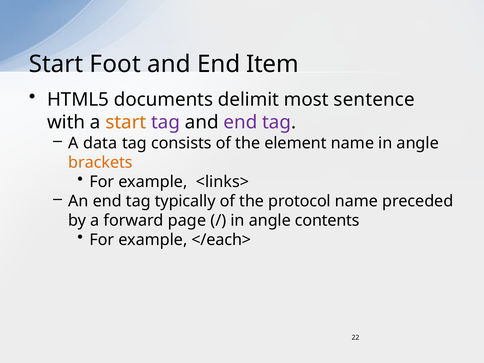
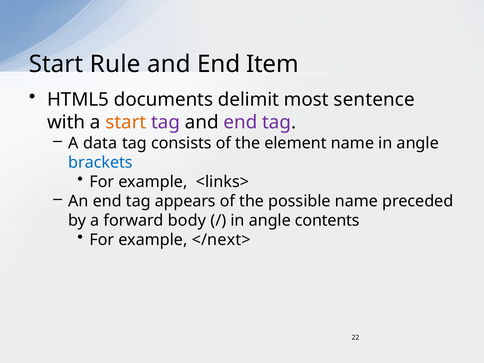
Foot: Foot -> Rule
brackets colour: orange -> blue
typically: typically -> appears
protocol: protocol -> possible
page: page -> body
</each>: </each> -> </next>
